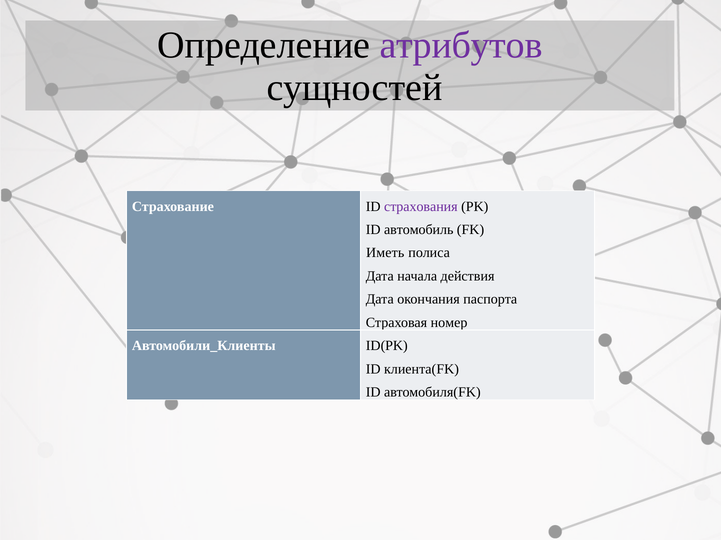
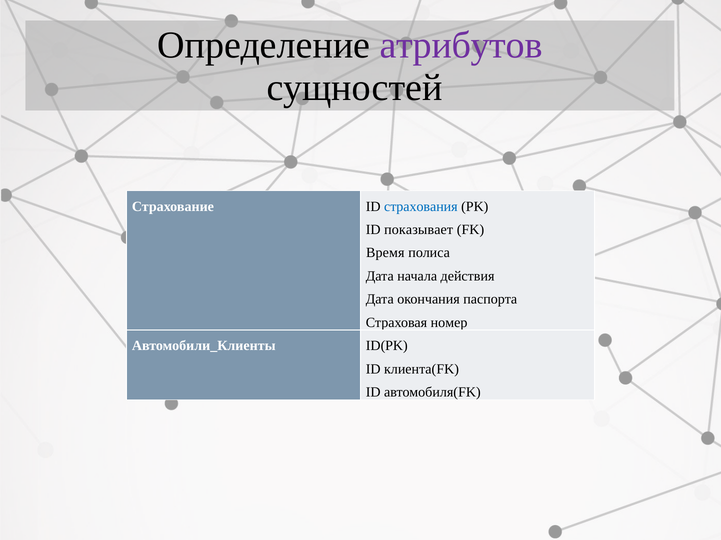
страхования colour: purple -> blue
автомобиль: автомобиль -> показывает
Иметь: Иметь -> Время
